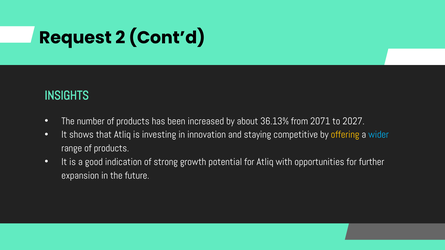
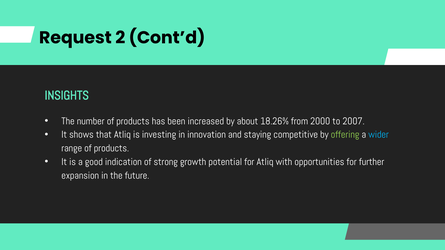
36.13%: 36.13% -> 18.26%
2071: 2071 -> 2000
2027: 2027 -> 2007
offering colour: yellow -> light green
